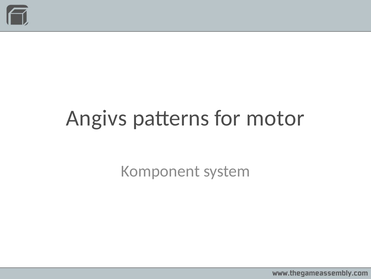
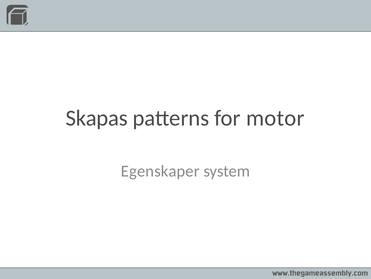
Angivs: Angivs -> Skapas
Komponent: Komponent -> Egenskaper
